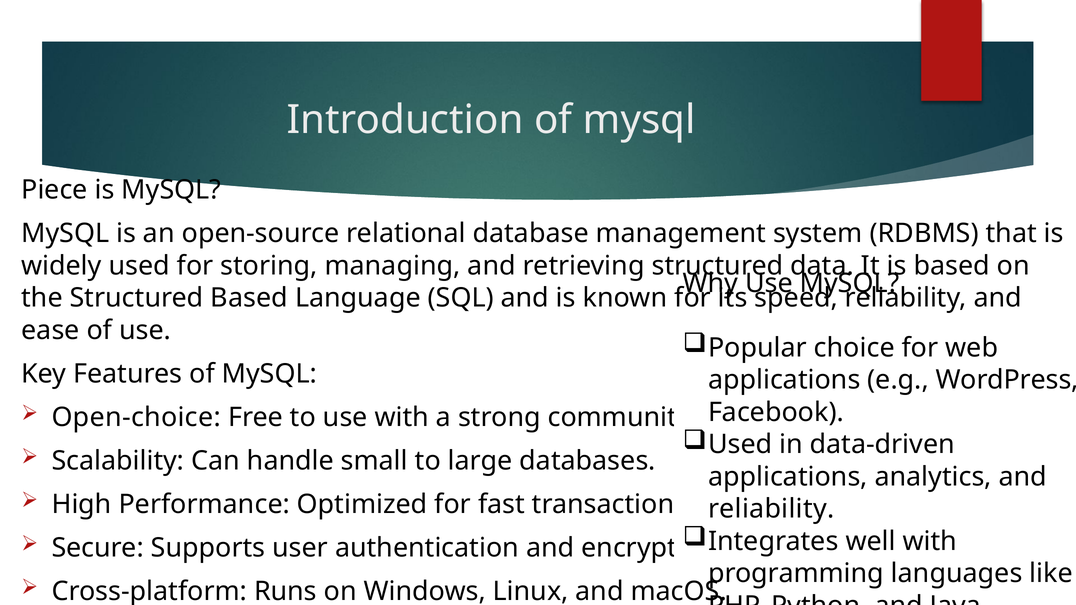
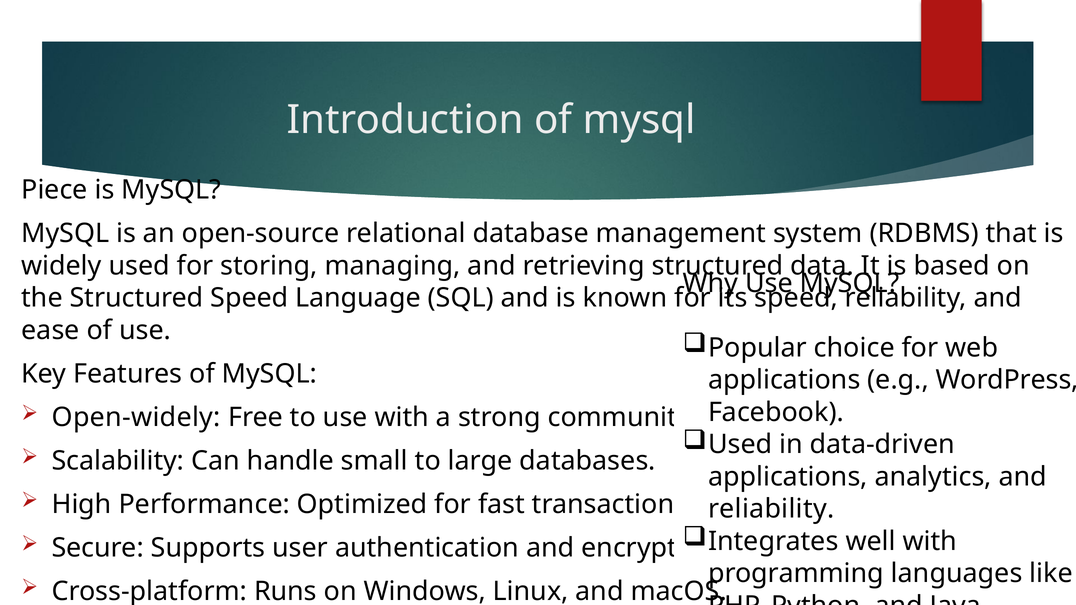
Structured Based: Based -> Speed
Open-choice: Open-choice -> Open-widely
